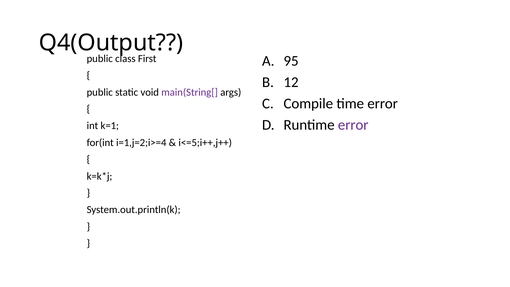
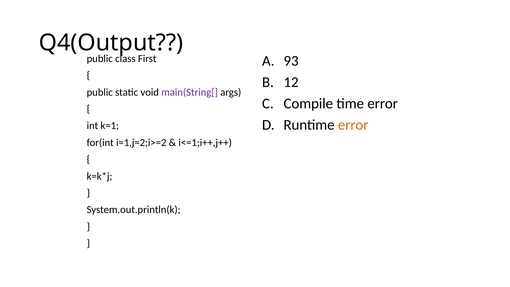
95: 95 -> 93
error at (353, 125) colour: purple -> orange
i=1,j=2;i>=4: i=1,j=2;i>=4 -> i=1,j=2;i>=2
i<=5;i++,j++: i<=5;i++,j++ -> i<=1;i++,j++
